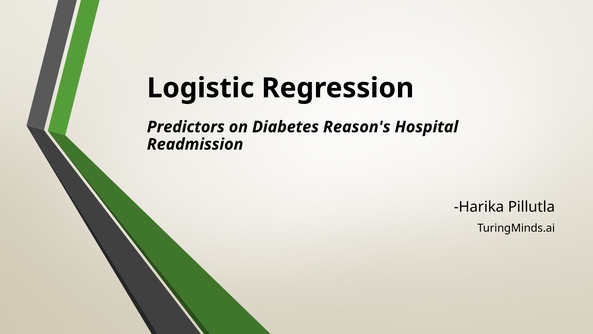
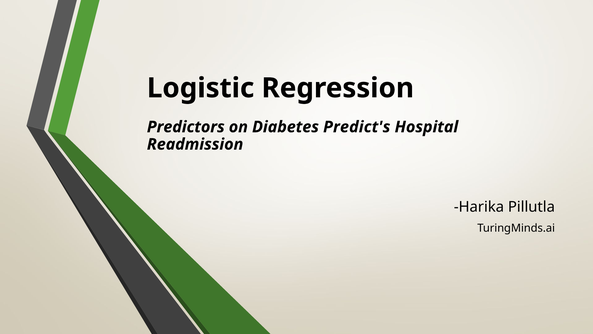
Reason's: Reason's -> Predict's
